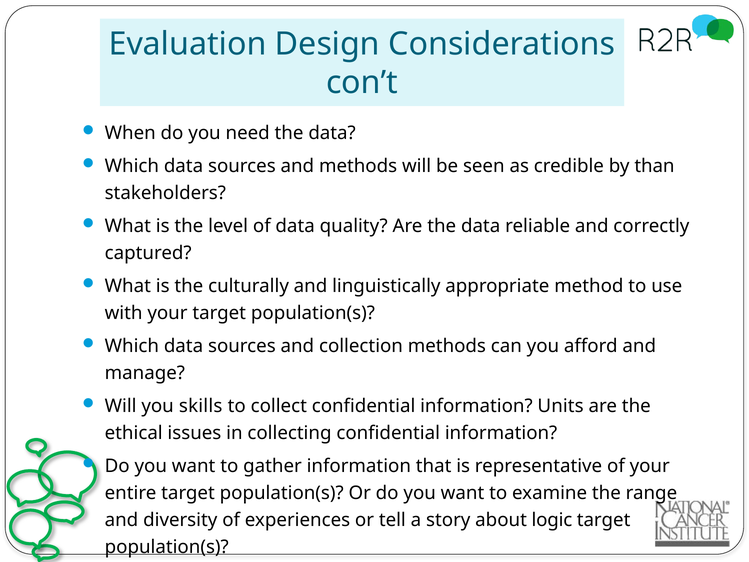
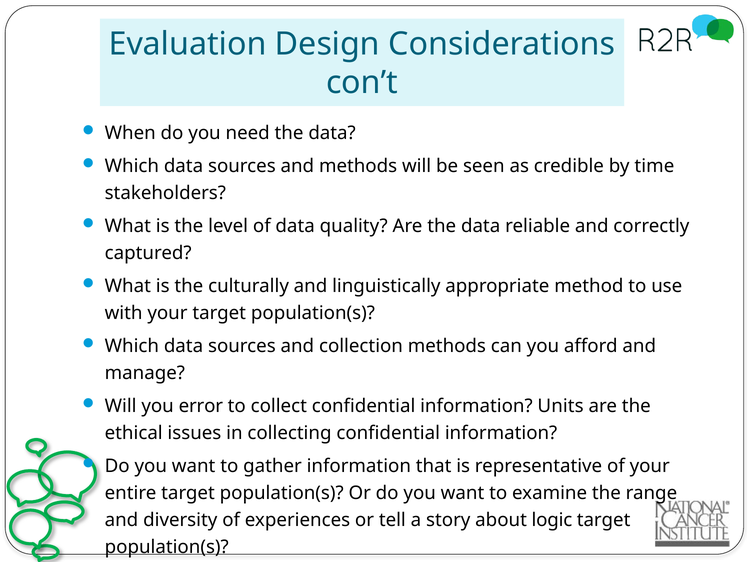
than: than -> time
skills: skills -> error
